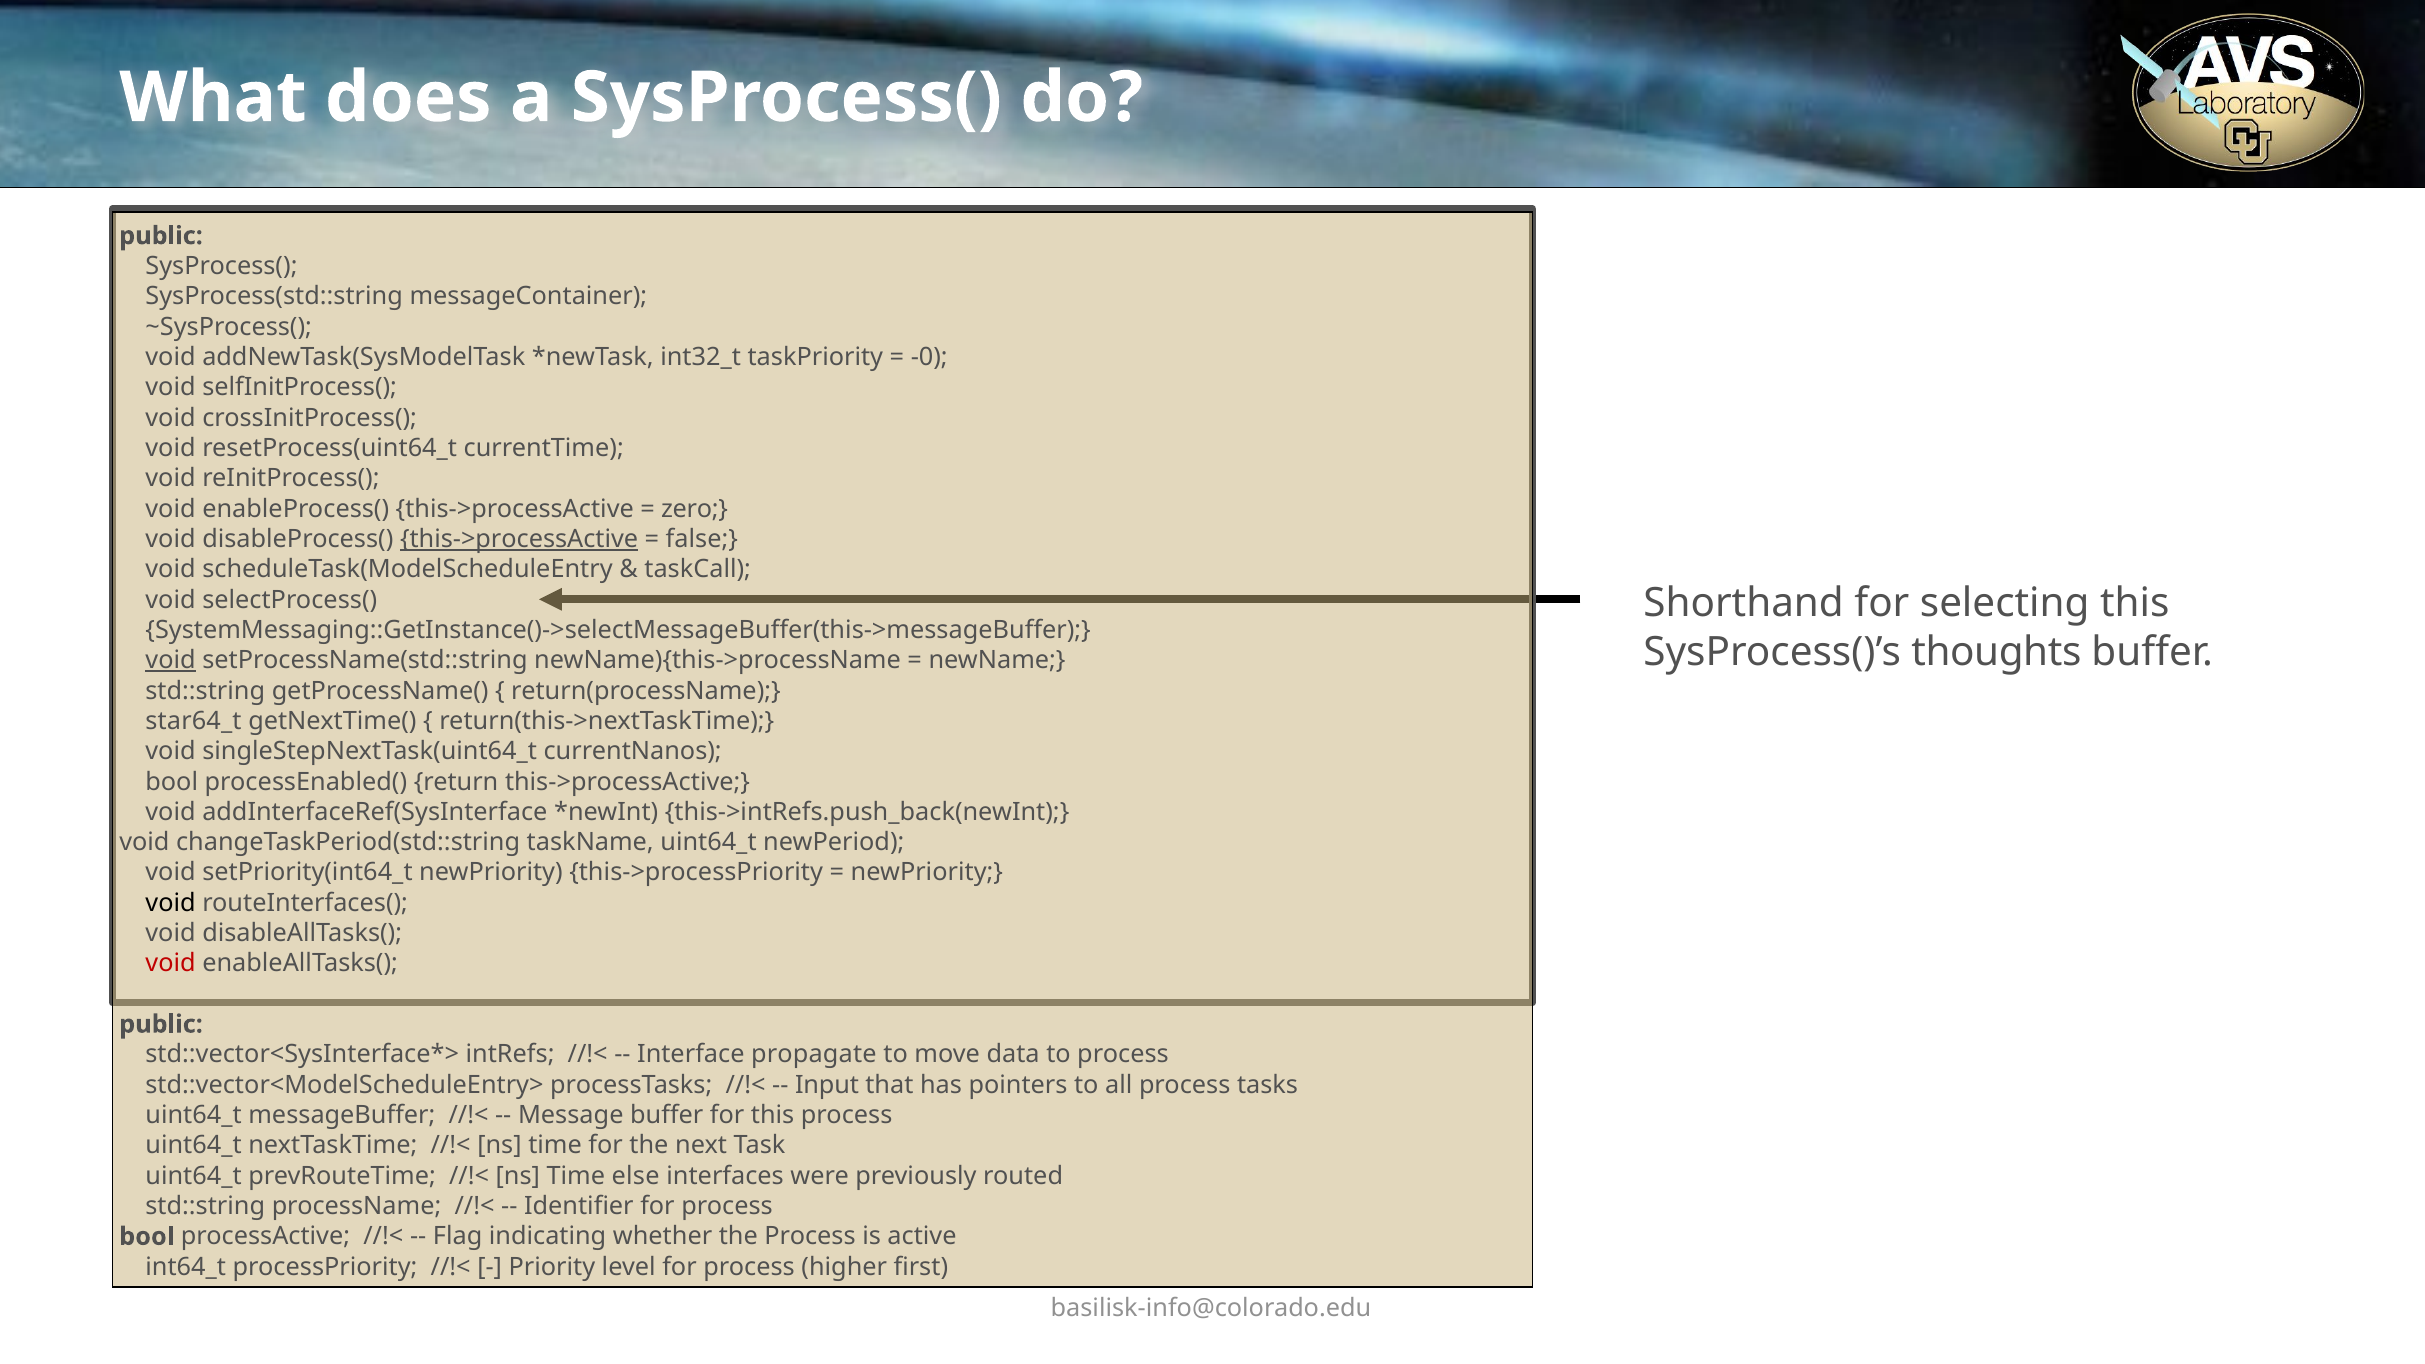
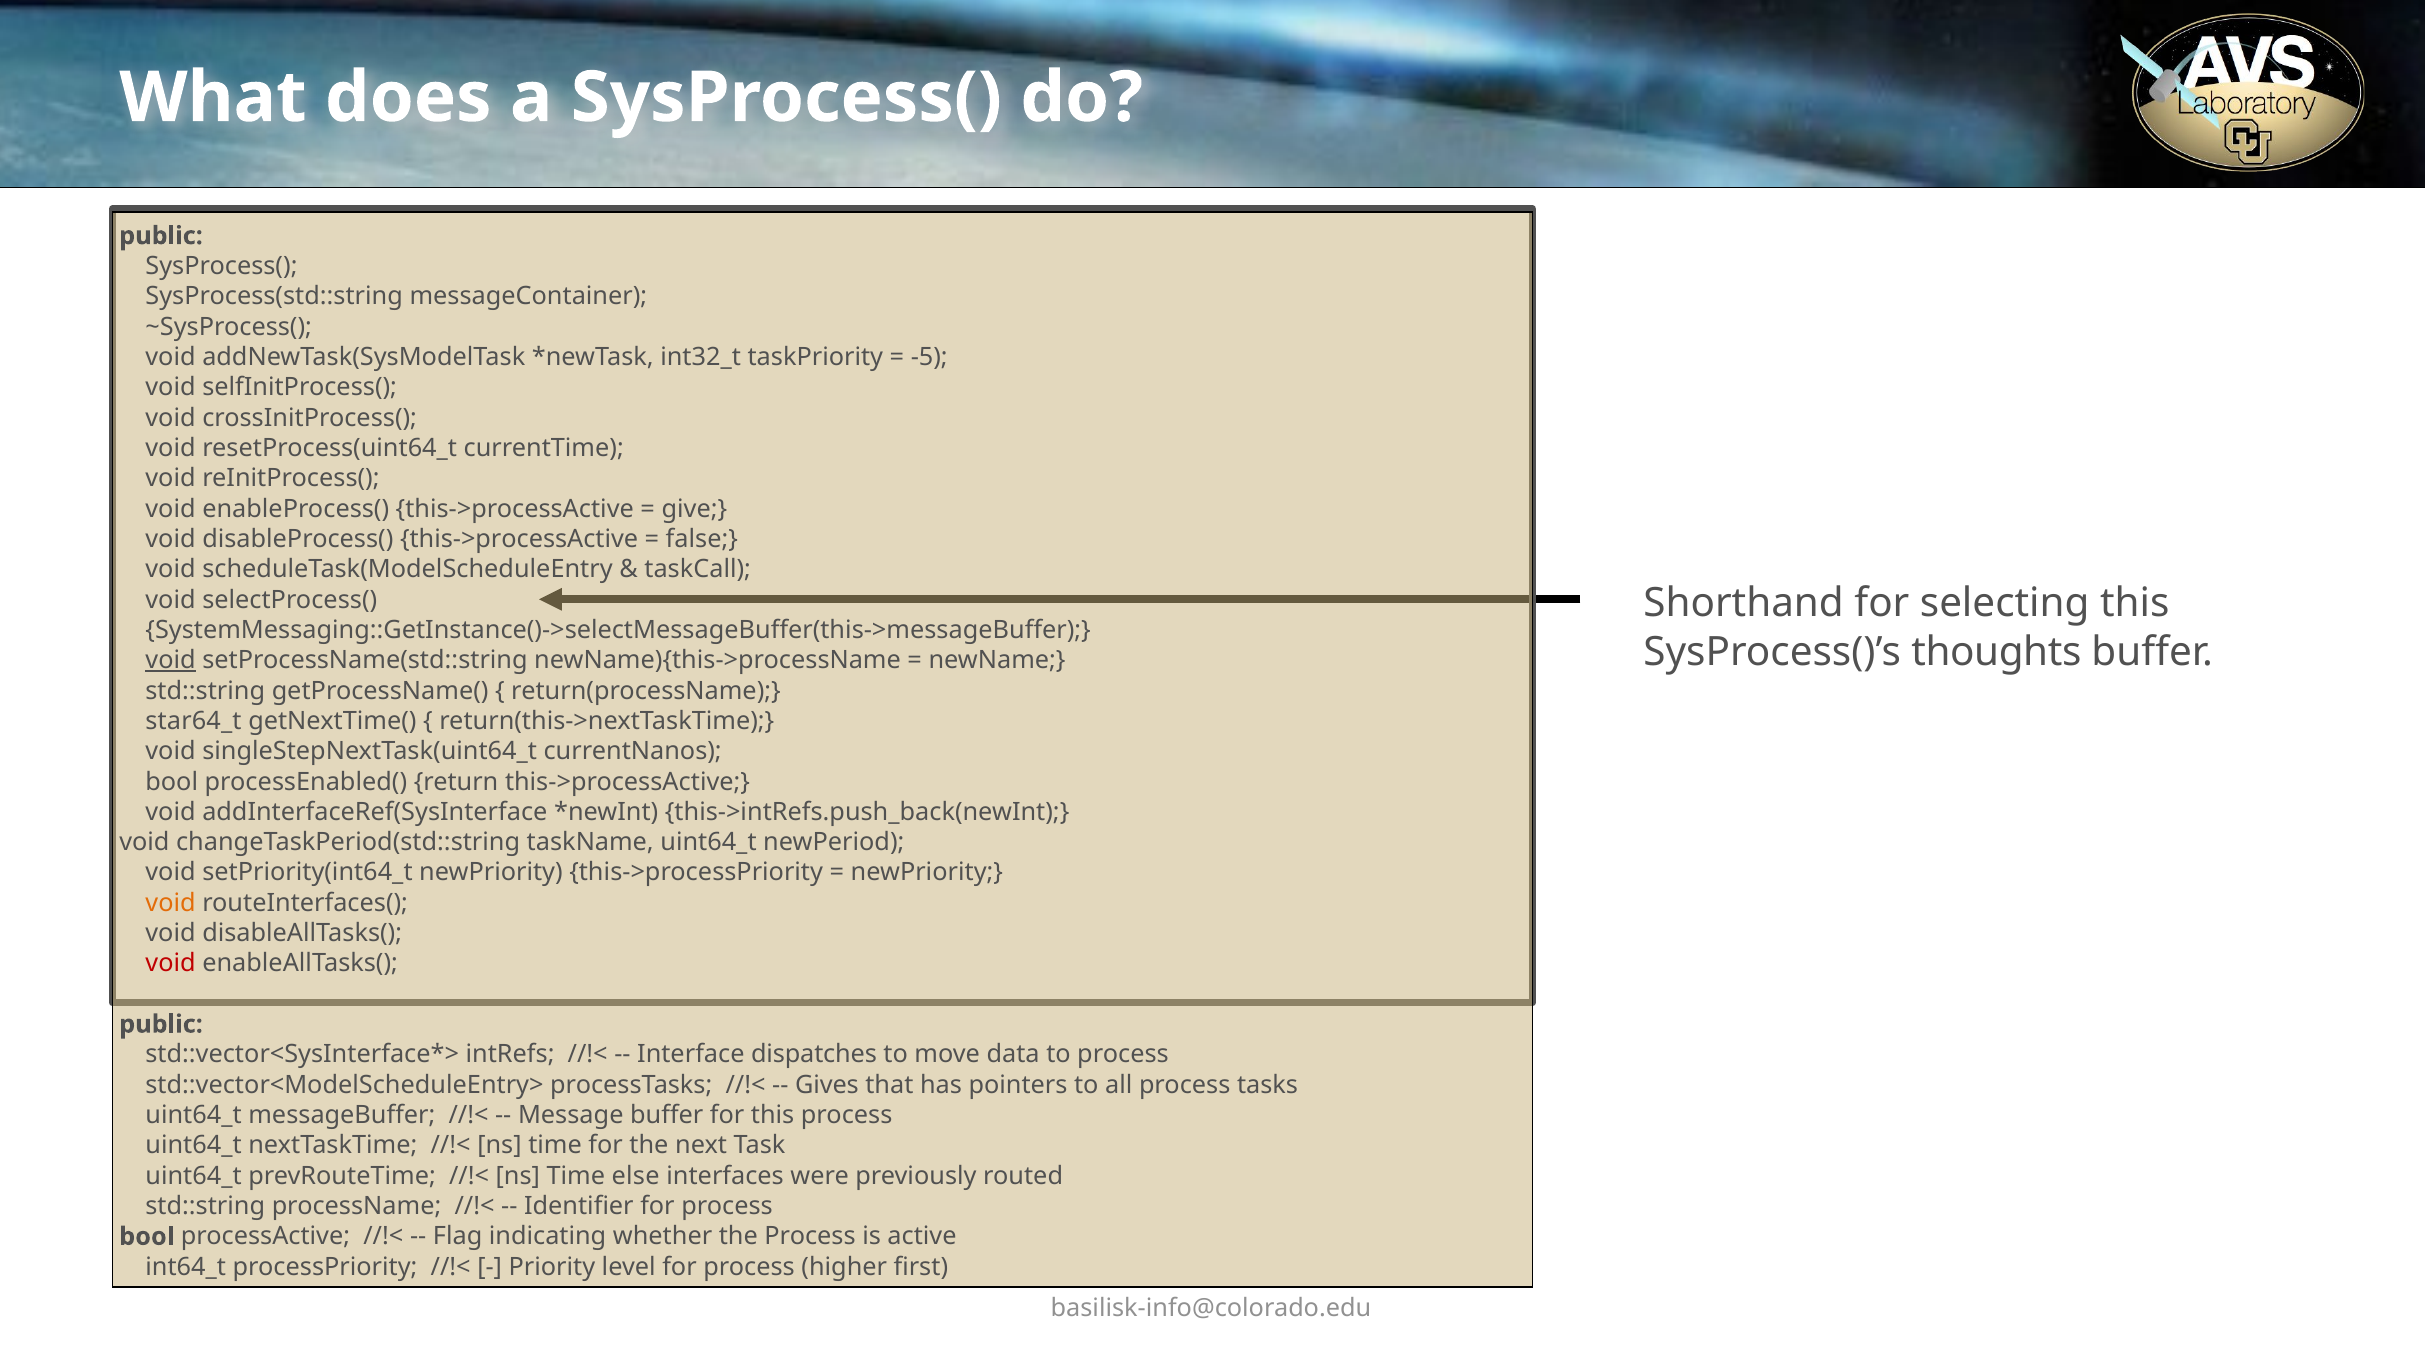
-0: -0 -> -5
zero: zero -> give
this->processActive at (519, 539) underline: present -> none
void at (171, 903) colour: black -> orange
propagate: propagate -> dispatches
Input: Input -> Gives
